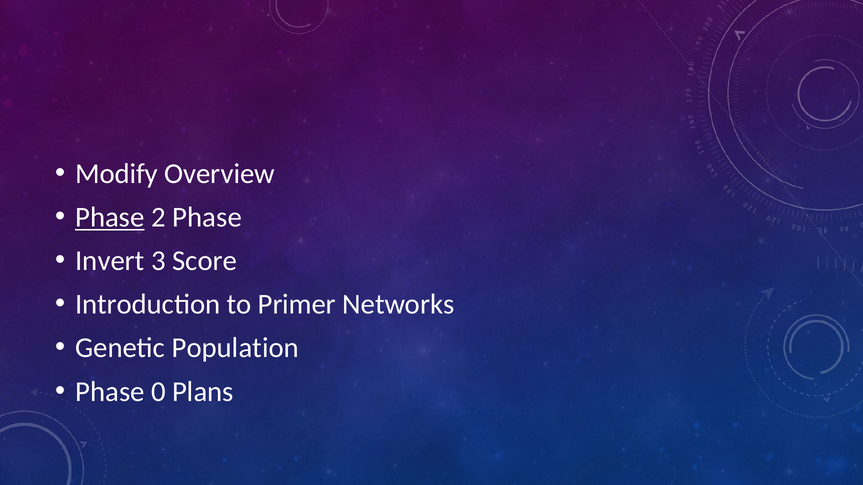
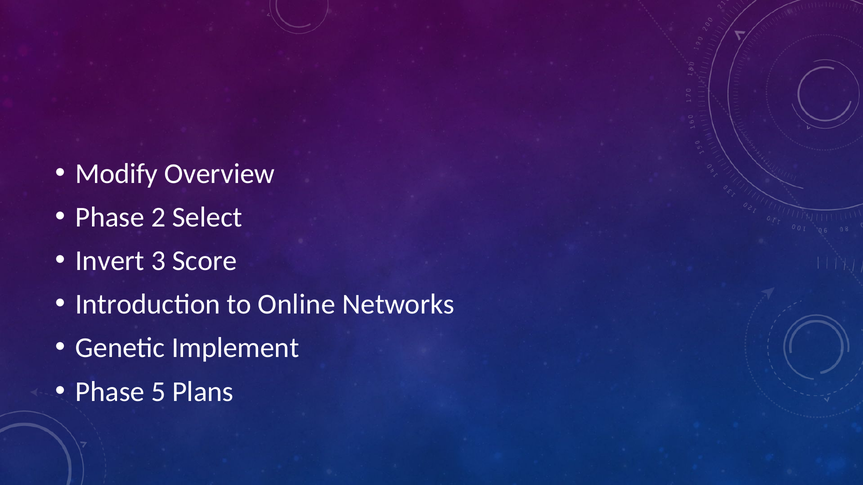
Phase at (110, 218) underline: present -> none
2 Phase: Phase -> Select
Primer: Primer -> Online
Population: Population -> Implement
0: 0 -> 5
